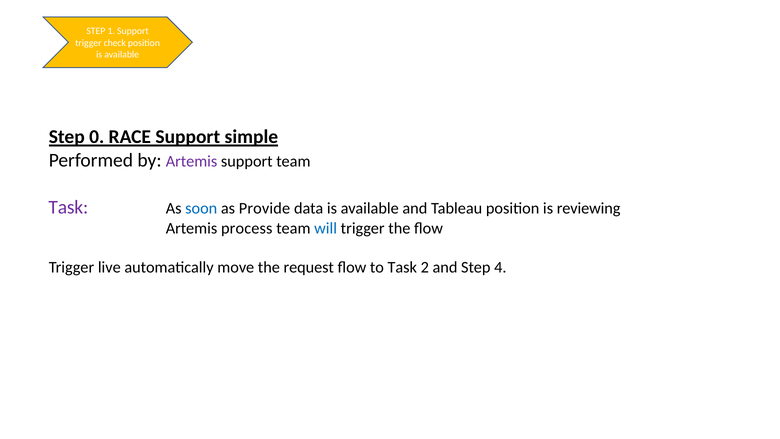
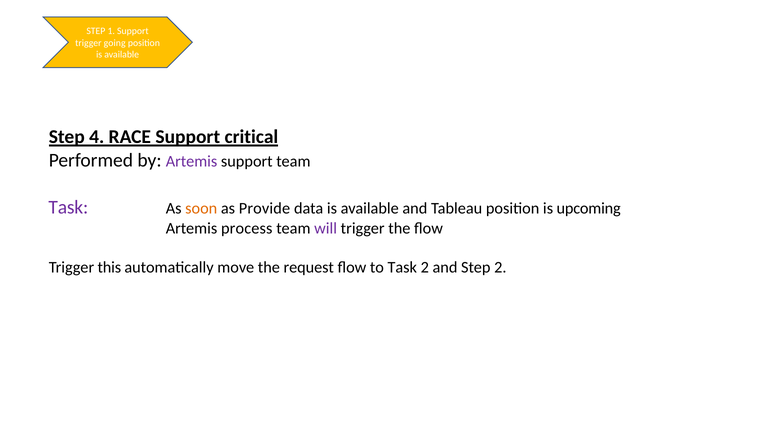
check: check -> going
0: 0 -> 4
simple: simple -> critical
soon colour: blue -> orange
reviewing: reviewing -> upcoming
will colour: blue -> purple
live: live -> this
Step 4: 4 -> 2
